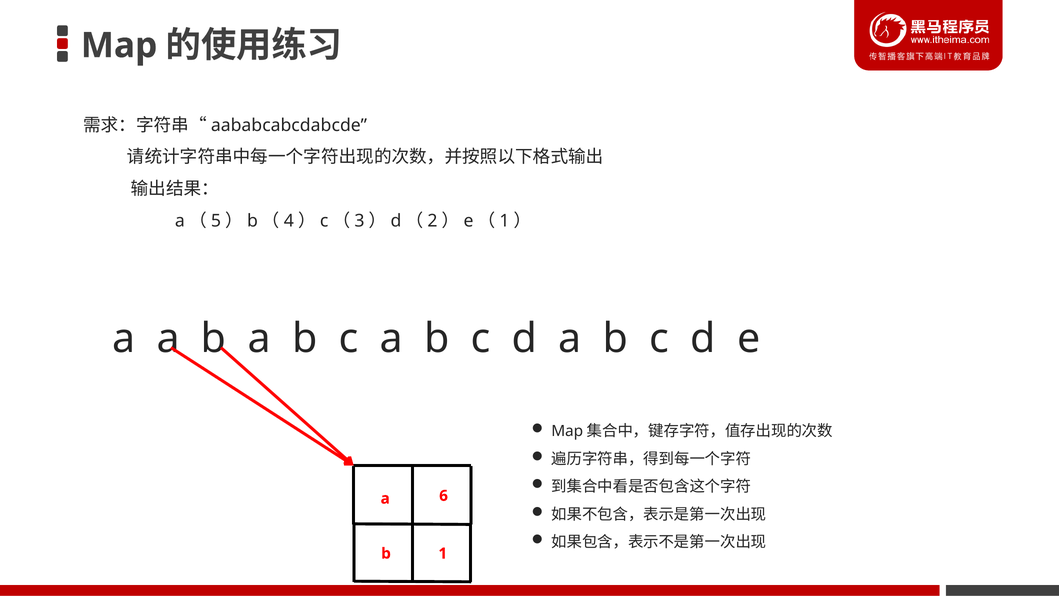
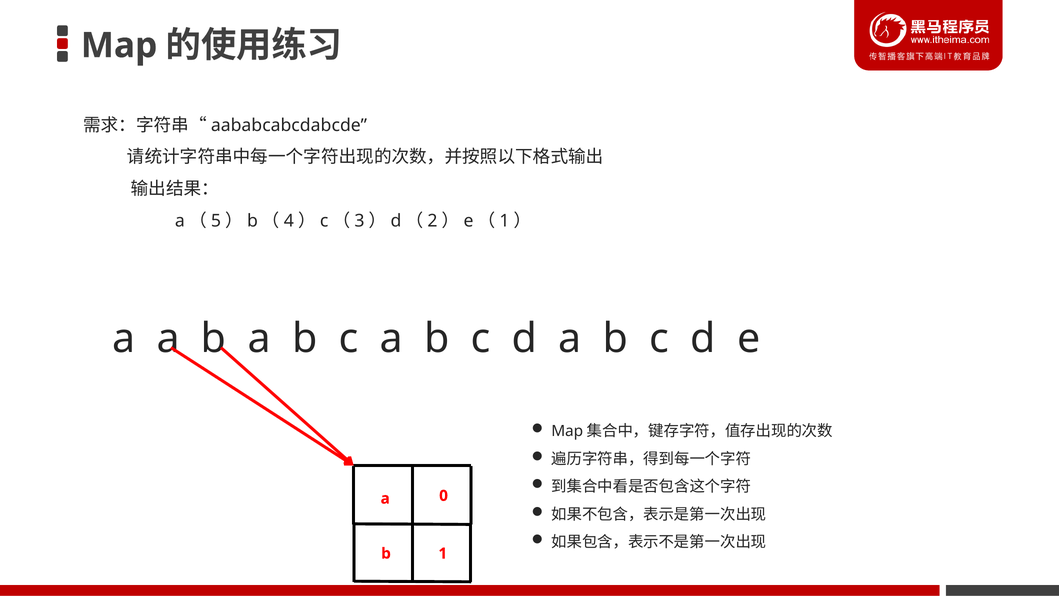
6: 6 -> 0
